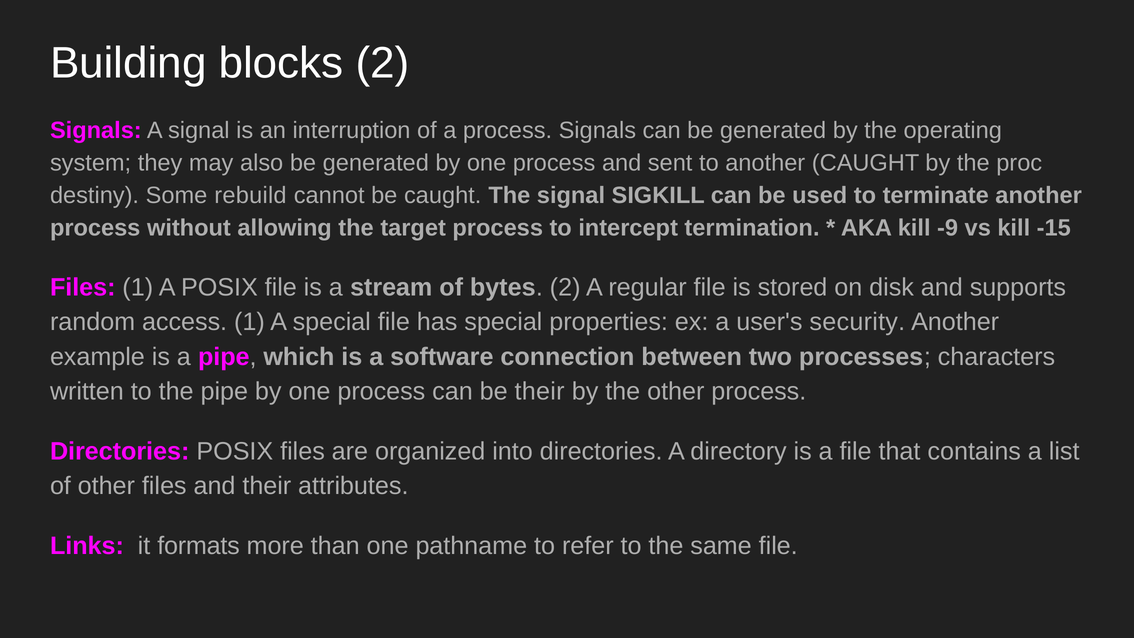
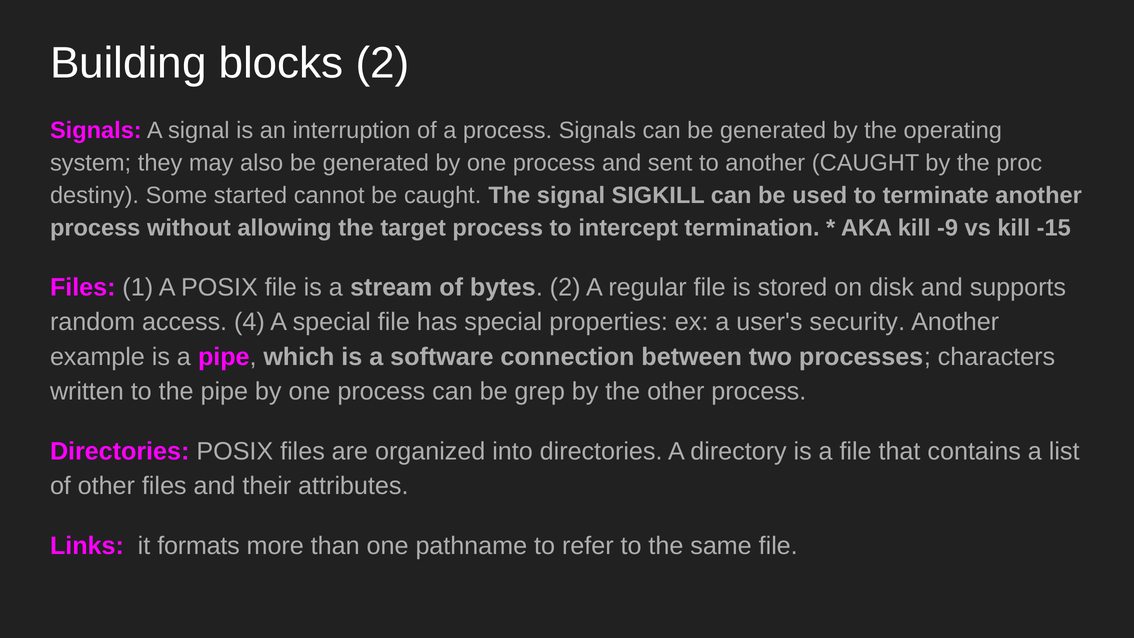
rebuild: rebuild -> started
access 1: 1 -> 4
be their: their -> grep
